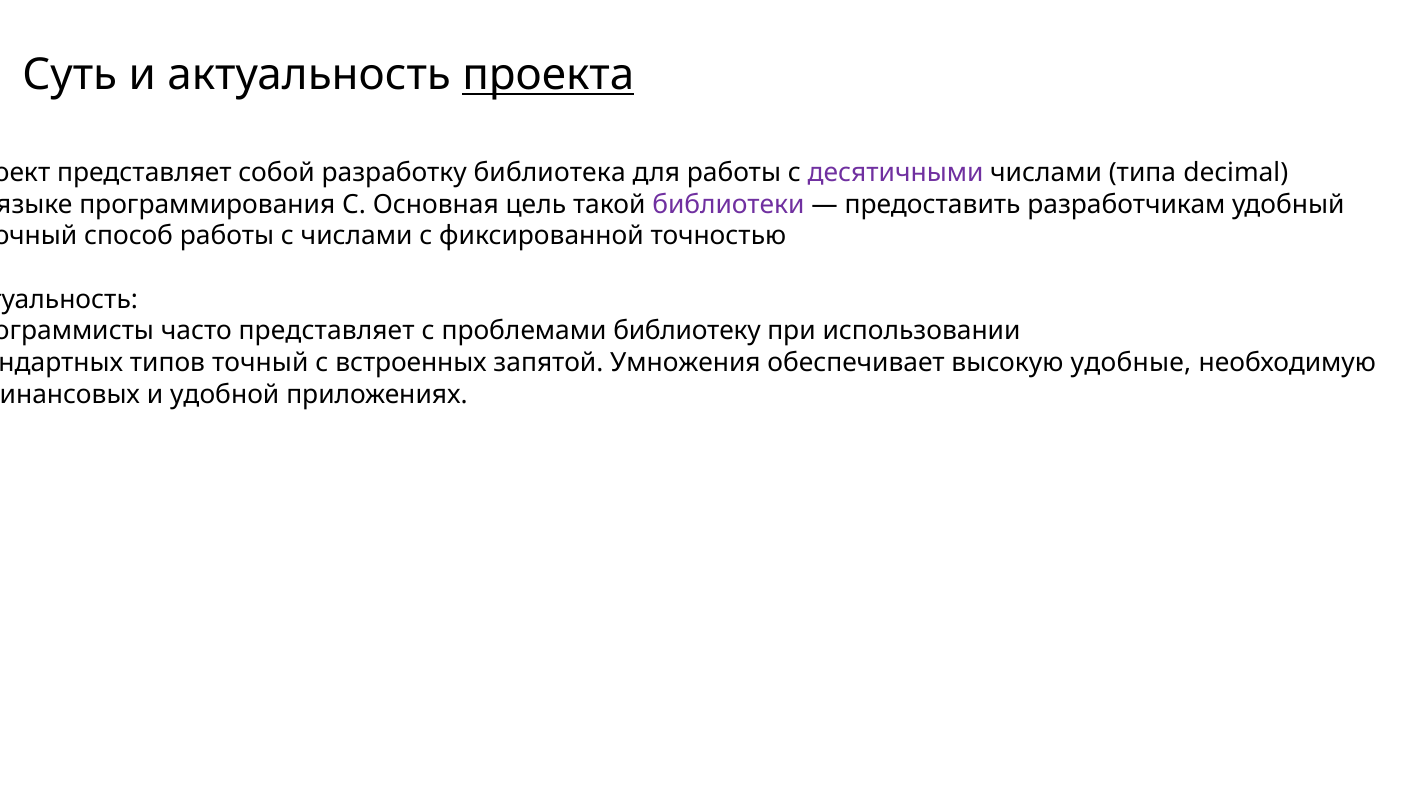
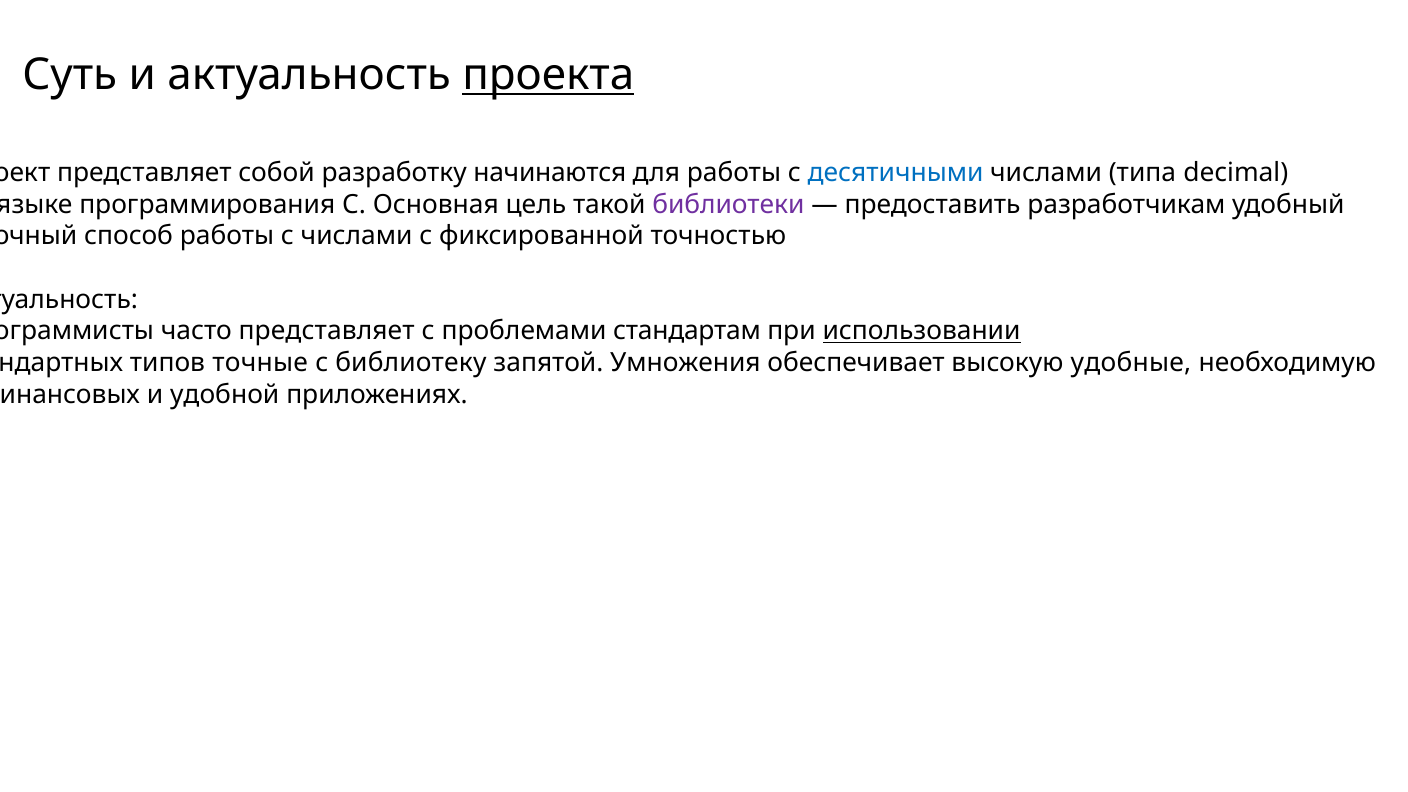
библиотека: библиотека -> начинаются
десятичными colour: purple -> blue
библиотеку: библиотеку -> стандартам
использовании underline: none -> present
типов точный: точный -> точные
встроенных: встроенных -> библиотеку
